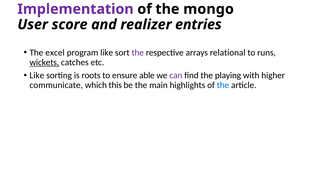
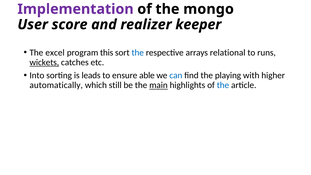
entries: entries -> keeper
program like: like -> this
the at (138, 53) colour: purple -> blue
Like at (37, 75): Like -> Into
roots: roots -> leads
can colour: purple -> blue
communicate: communicate -> automatically
this: this -> still
main underline: none -> present
